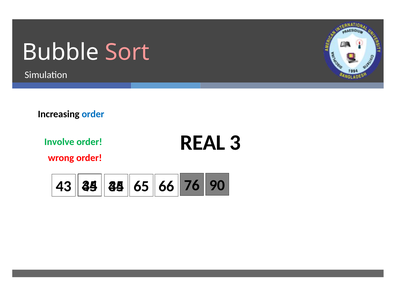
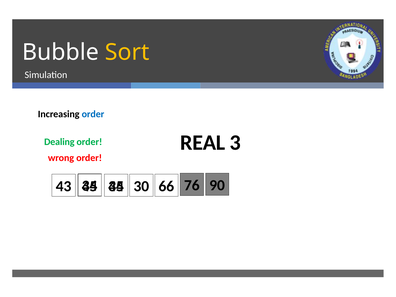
Sort colour: pink -> yellow
Involve: Involve -> Dealing
65: 65 -> 30
